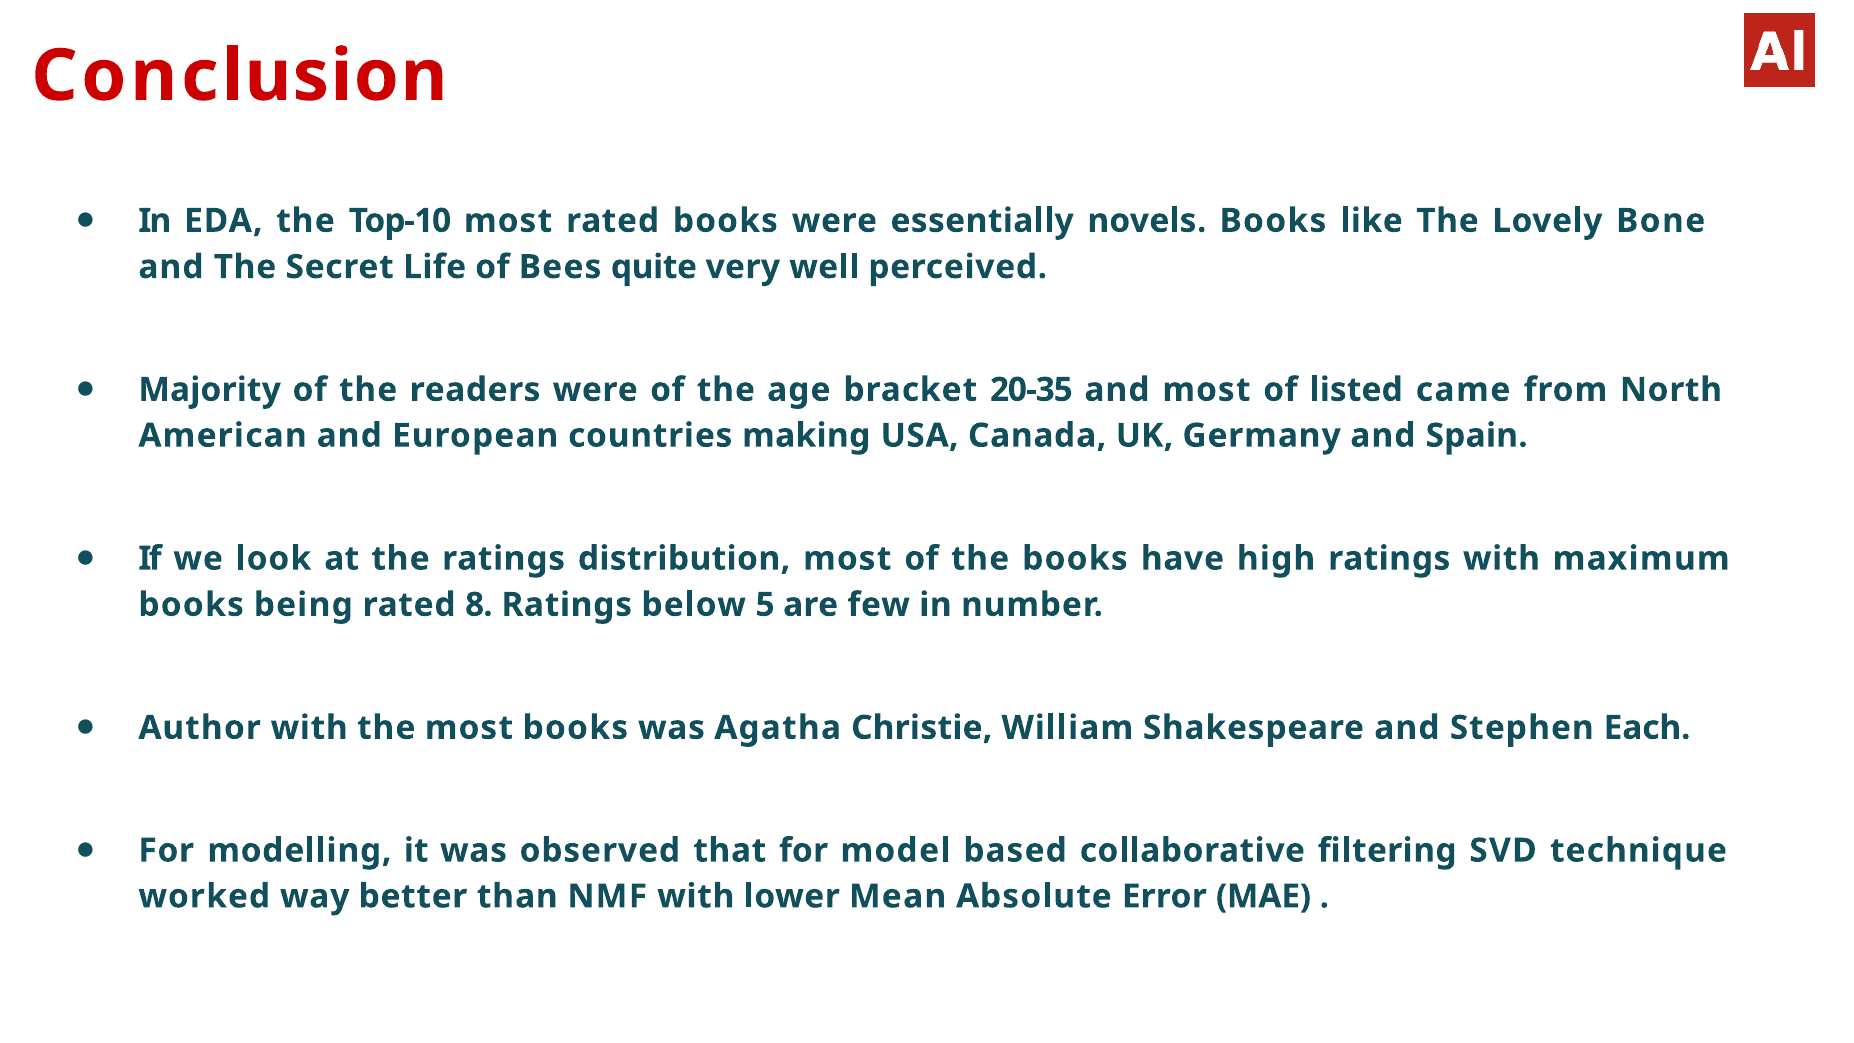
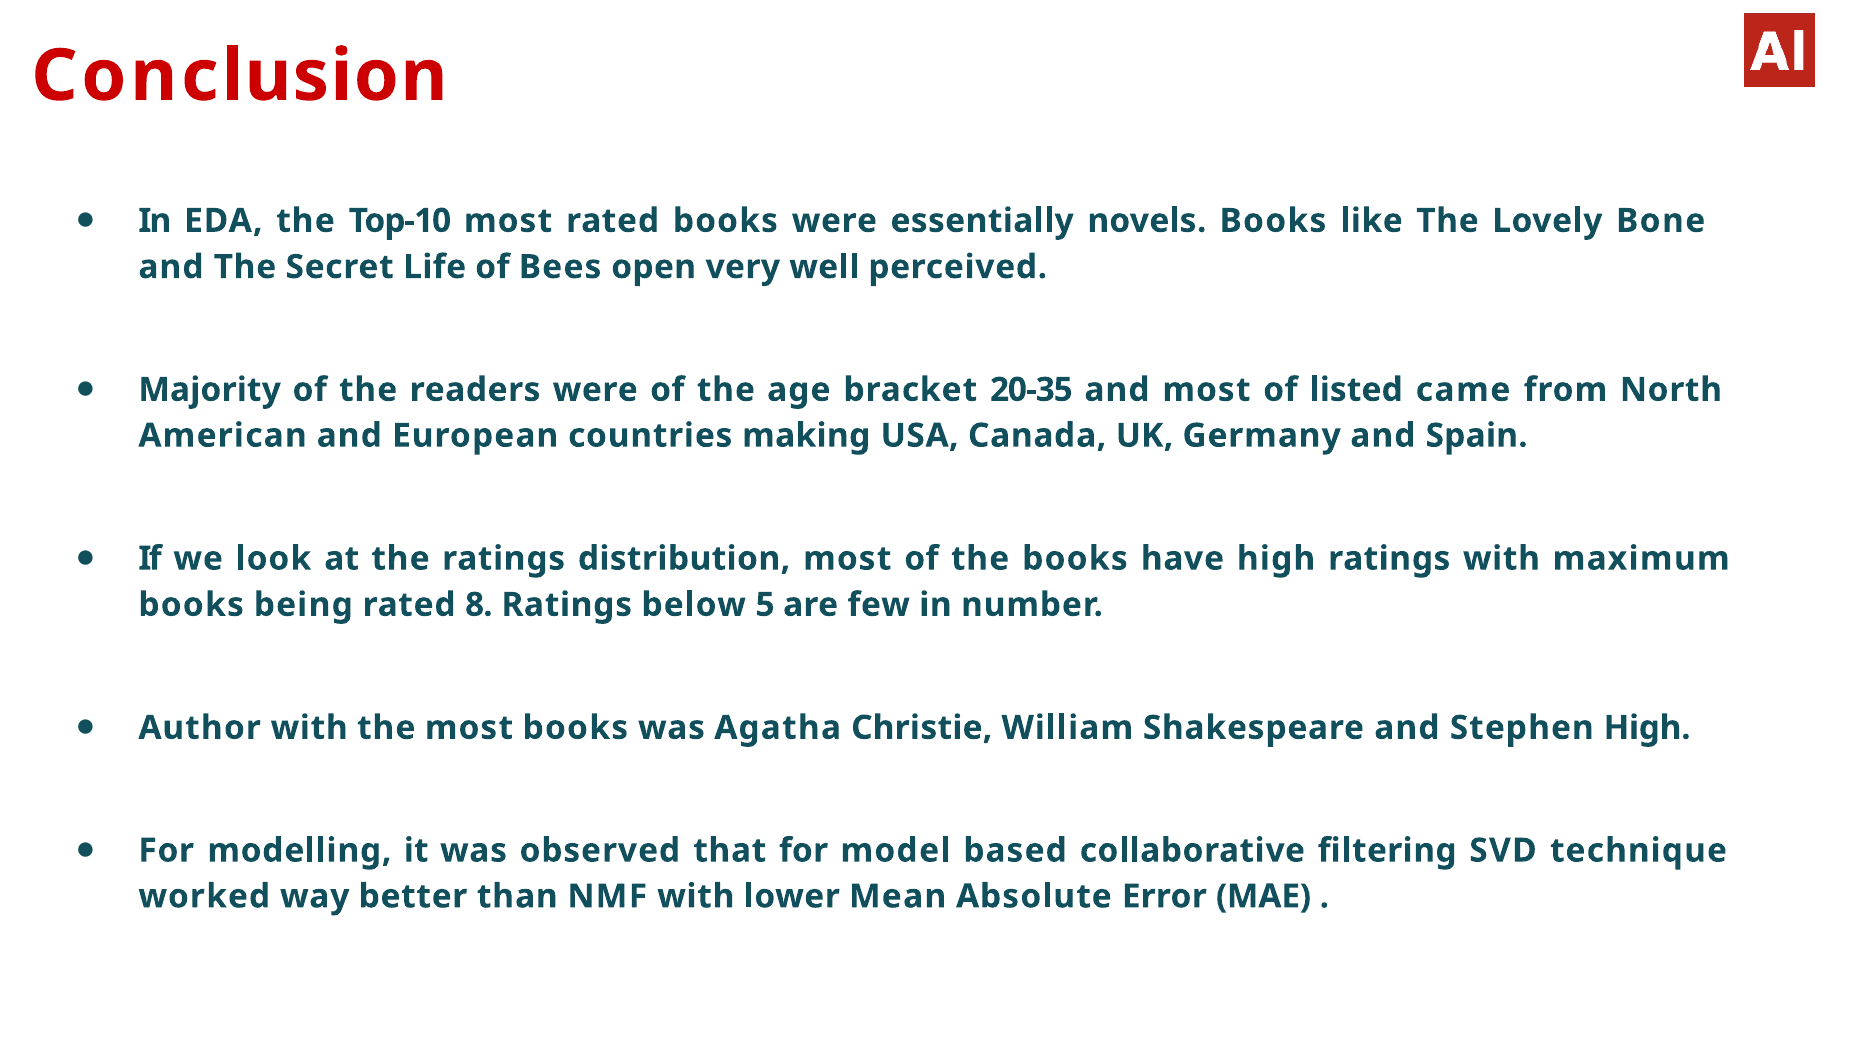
quite: quite -> open
Stephen Each: Each -> High
